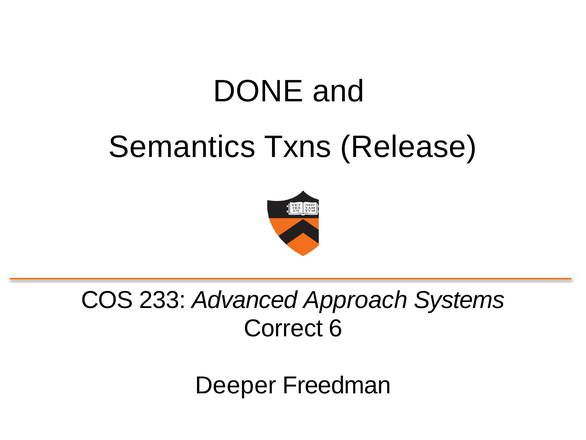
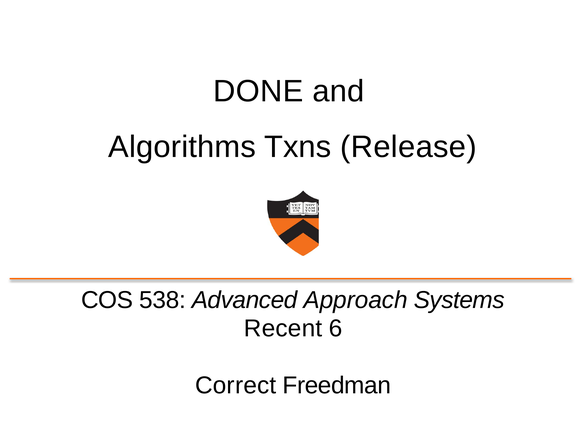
Semantics: Semantics -> Algorithms
233: 233 -> 538
Correct: Correct -> Recent
Deeper: Deeper -> Correct
